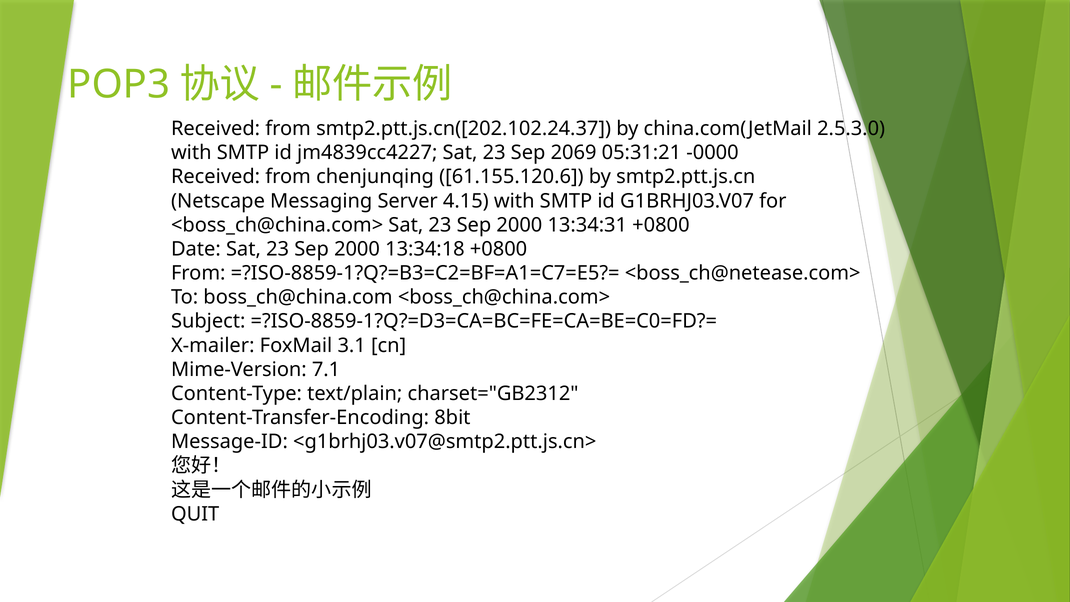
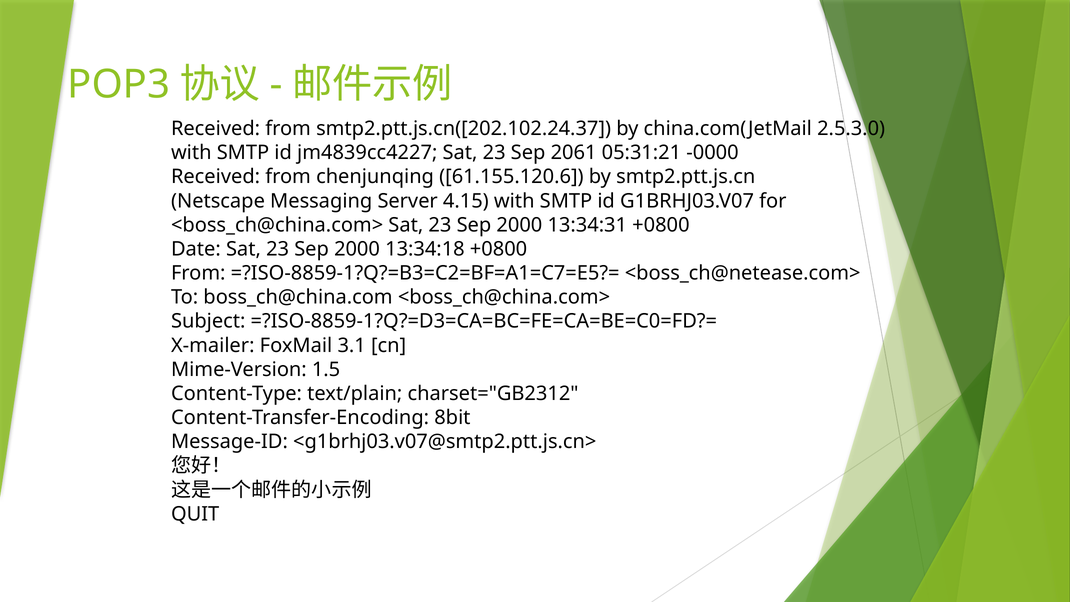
2069: 2069 -> 2061
7.1: 7.1 -> 1.5
